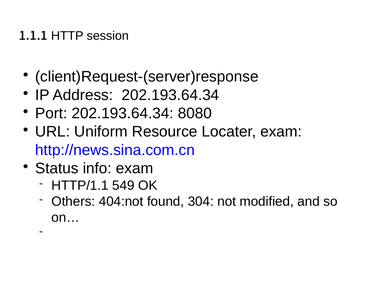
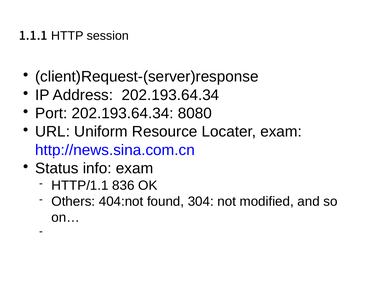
549: 549 -> 836
